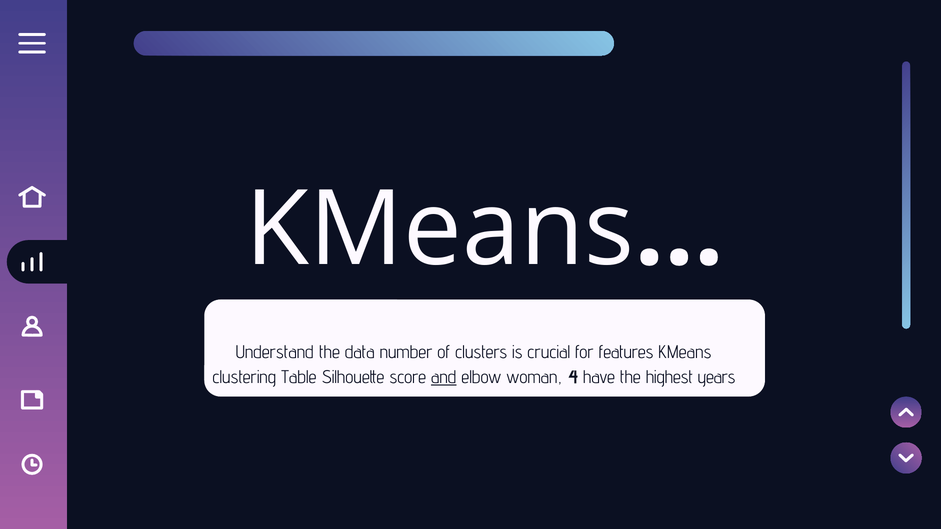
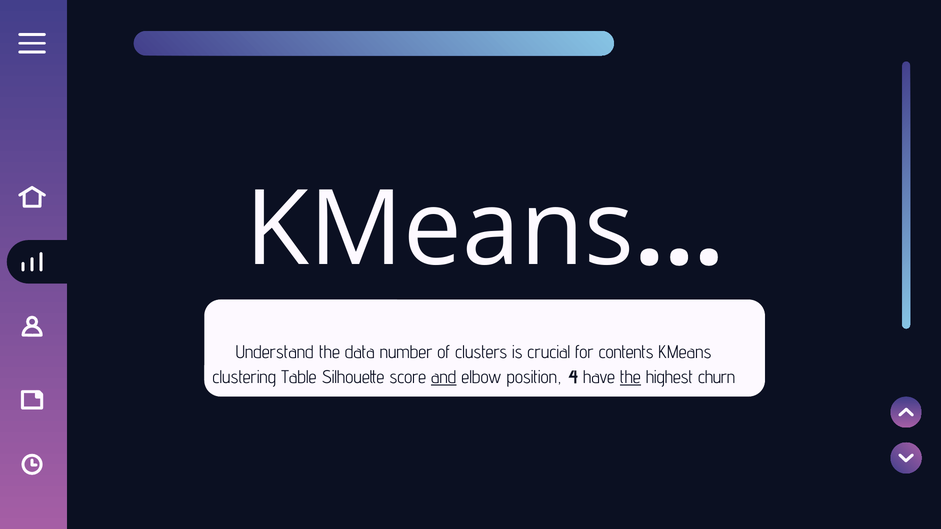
features: features -> contents
woman: woman -> position
the at (630, 378) underline: none -> present
years: years -> churn
